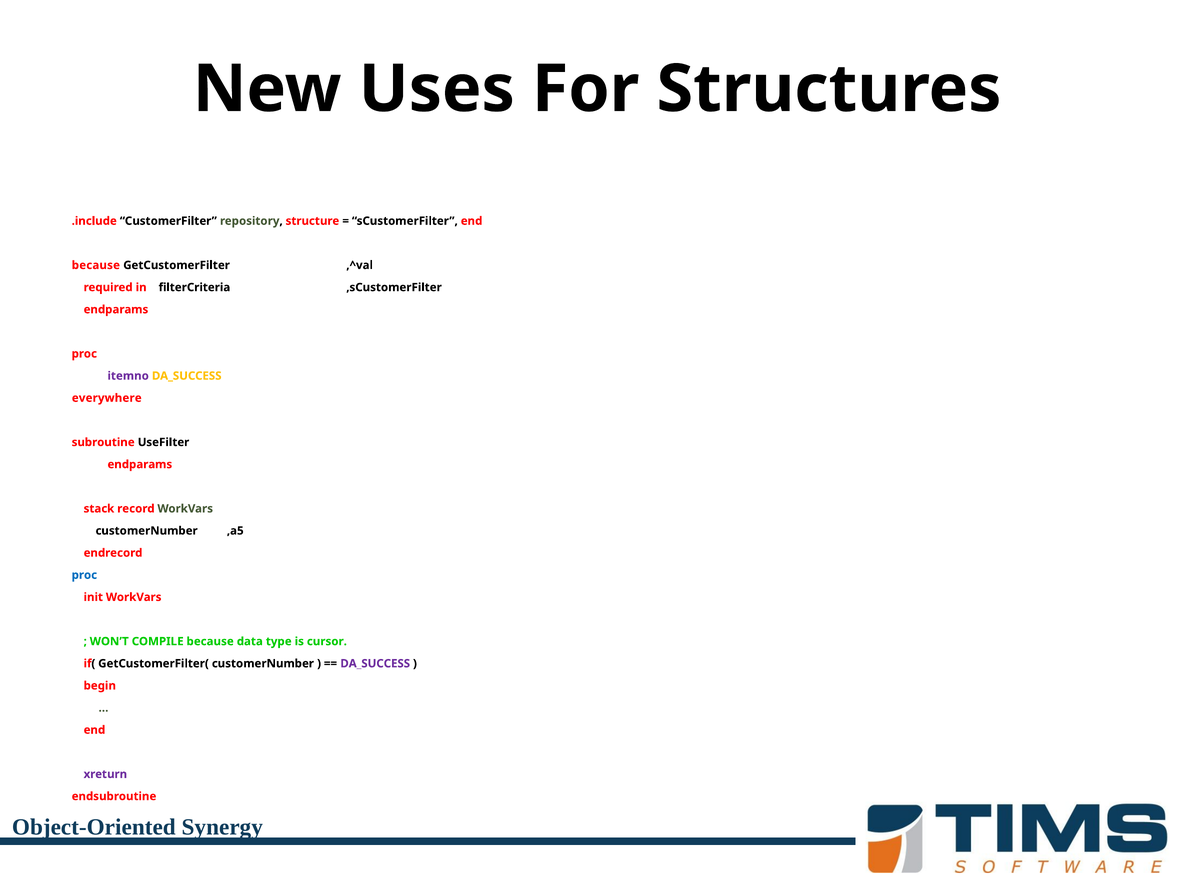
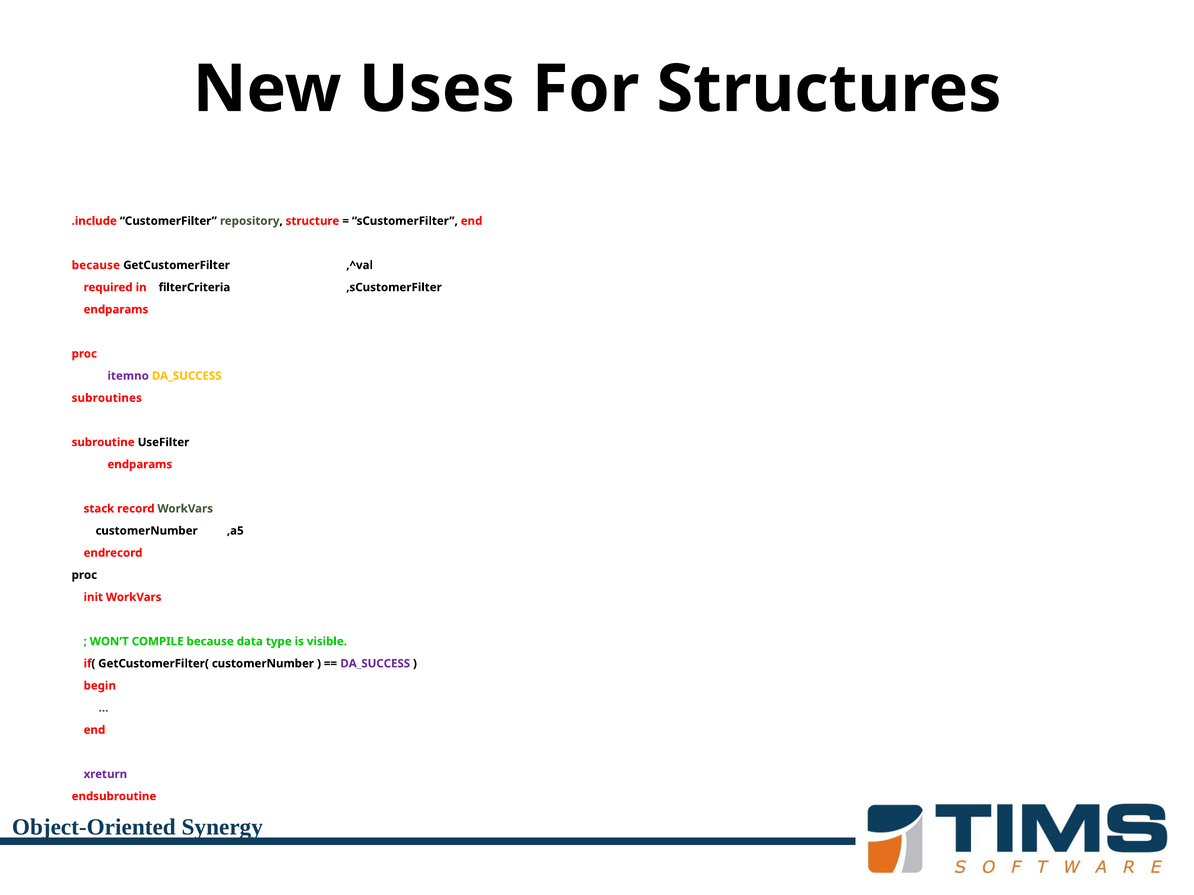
everywhere: everywhere -> subroutines
proc at (84, 575) colour: blue -> black
cursor: cursor -> visible
